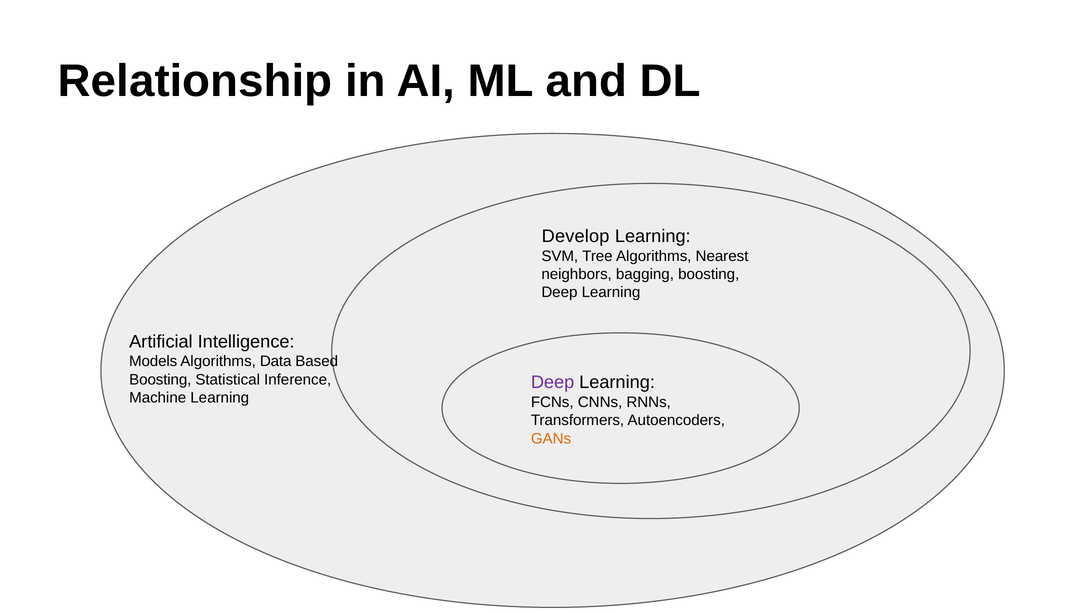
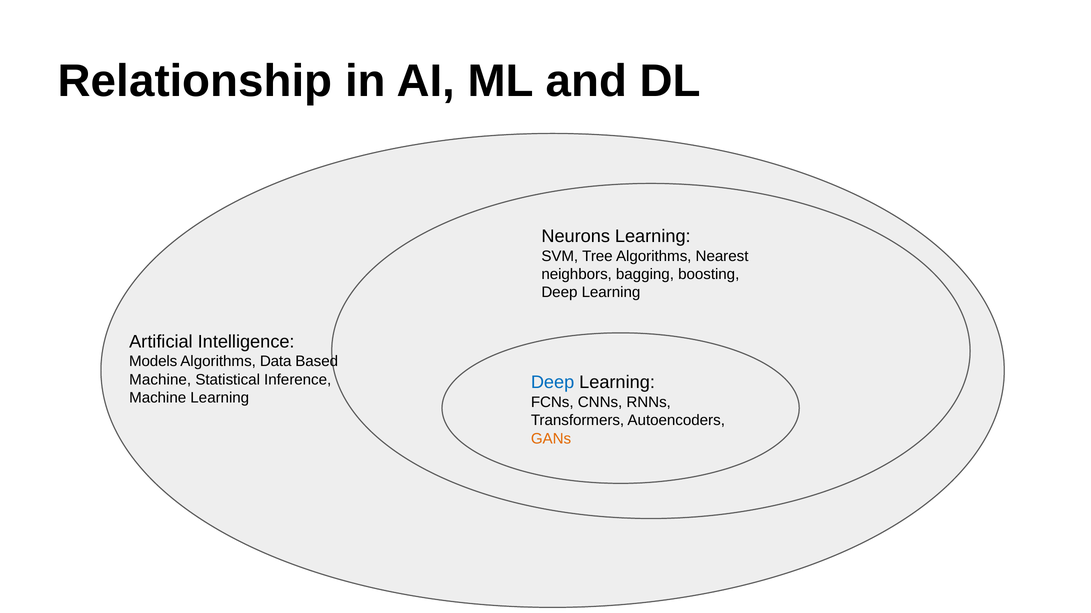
Develop: Develop -> Neurons
Boosting at (160, 380): Boosting -> Machine
Deep at (553, 383) colour: purple -> blue
